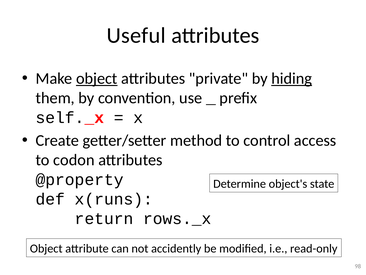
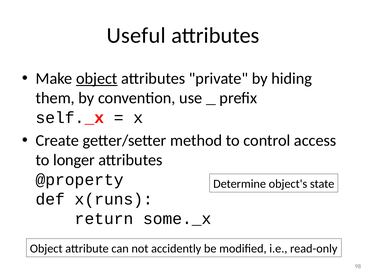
hiding underline: present -> none
codon: codon -> longer
rows._x: rows._x -> some._x
